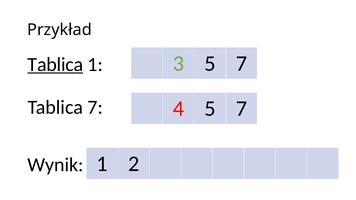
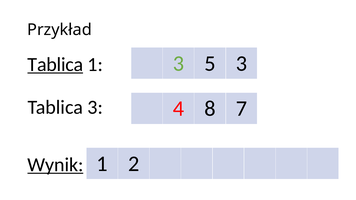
3 5 7: 7 -> 3
Tablica 7: 7 -> 3
4 5: 5 -> 8
Wynik underline: none -> present
